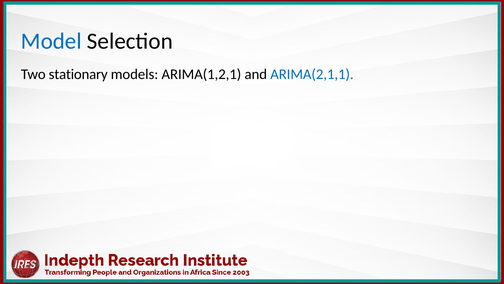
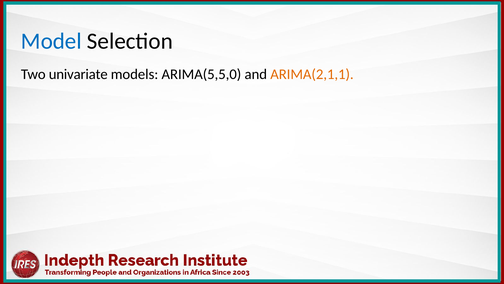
stationary: stationary -> univariate
ARIMA(1,2,1: ARIMA(1,2,1 -> ARIMA(5,5,0
ARIMA(2,1,1 colour: blue -> orange
